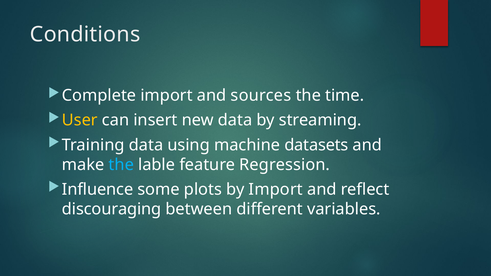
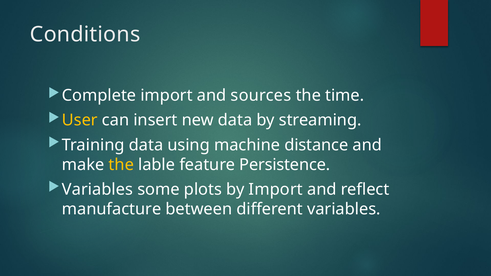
datasets: datasets -> distance
the at (121, 165) colour: light blue -> yellow
Regression: Regression -> Persistence
Influence at (98, 189): Influence -> Variables
discouraging: discouraging -> manufacture
